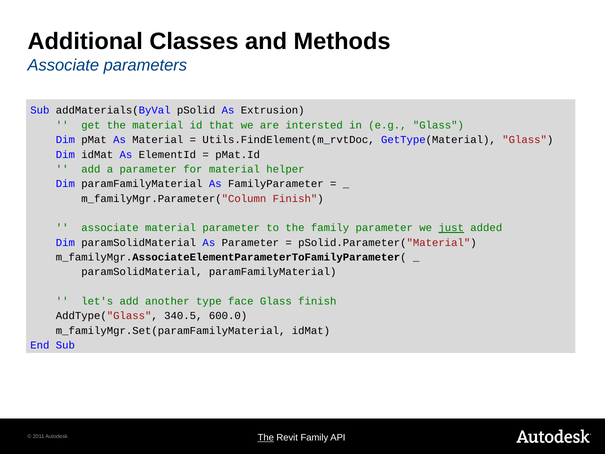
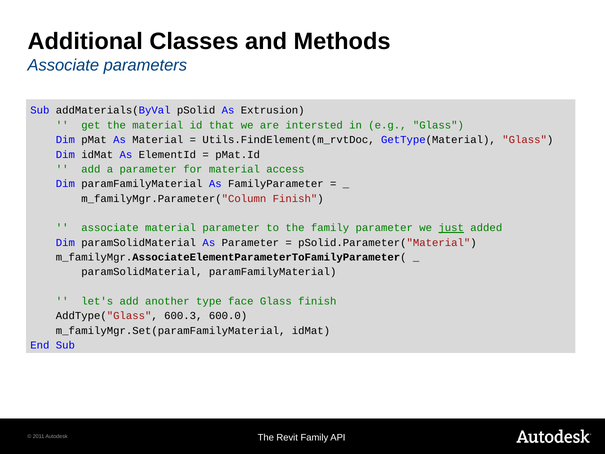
helper: helper -> access
340.5: 340.5 -> 600.3
The at (266, 437) underline: present -> none
